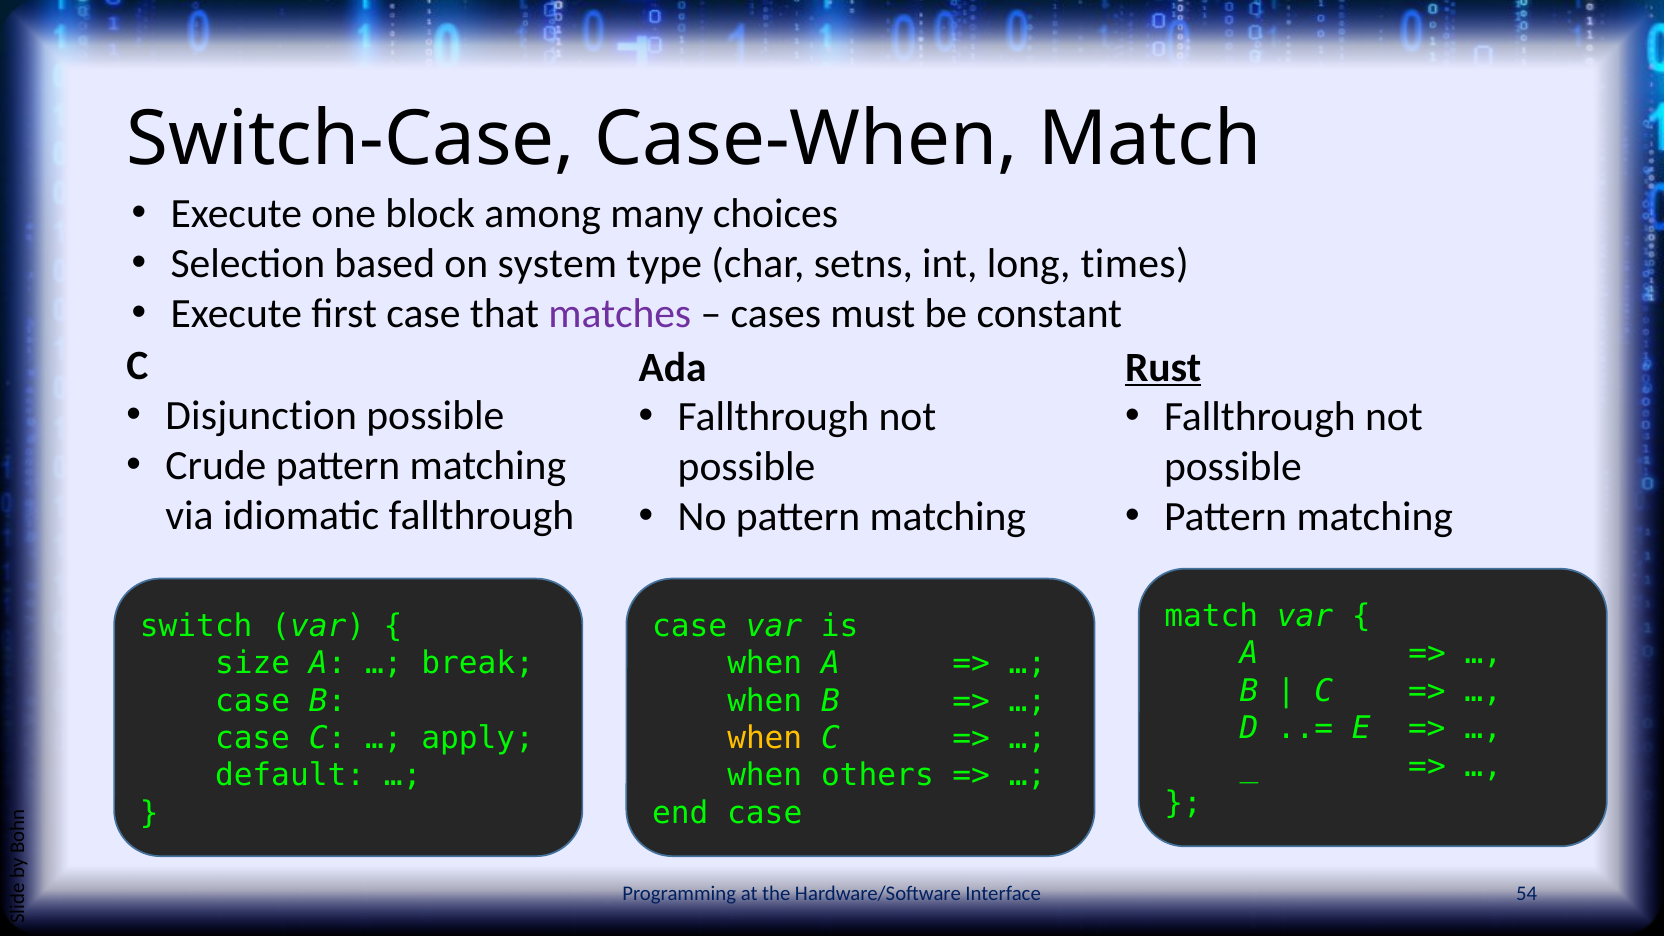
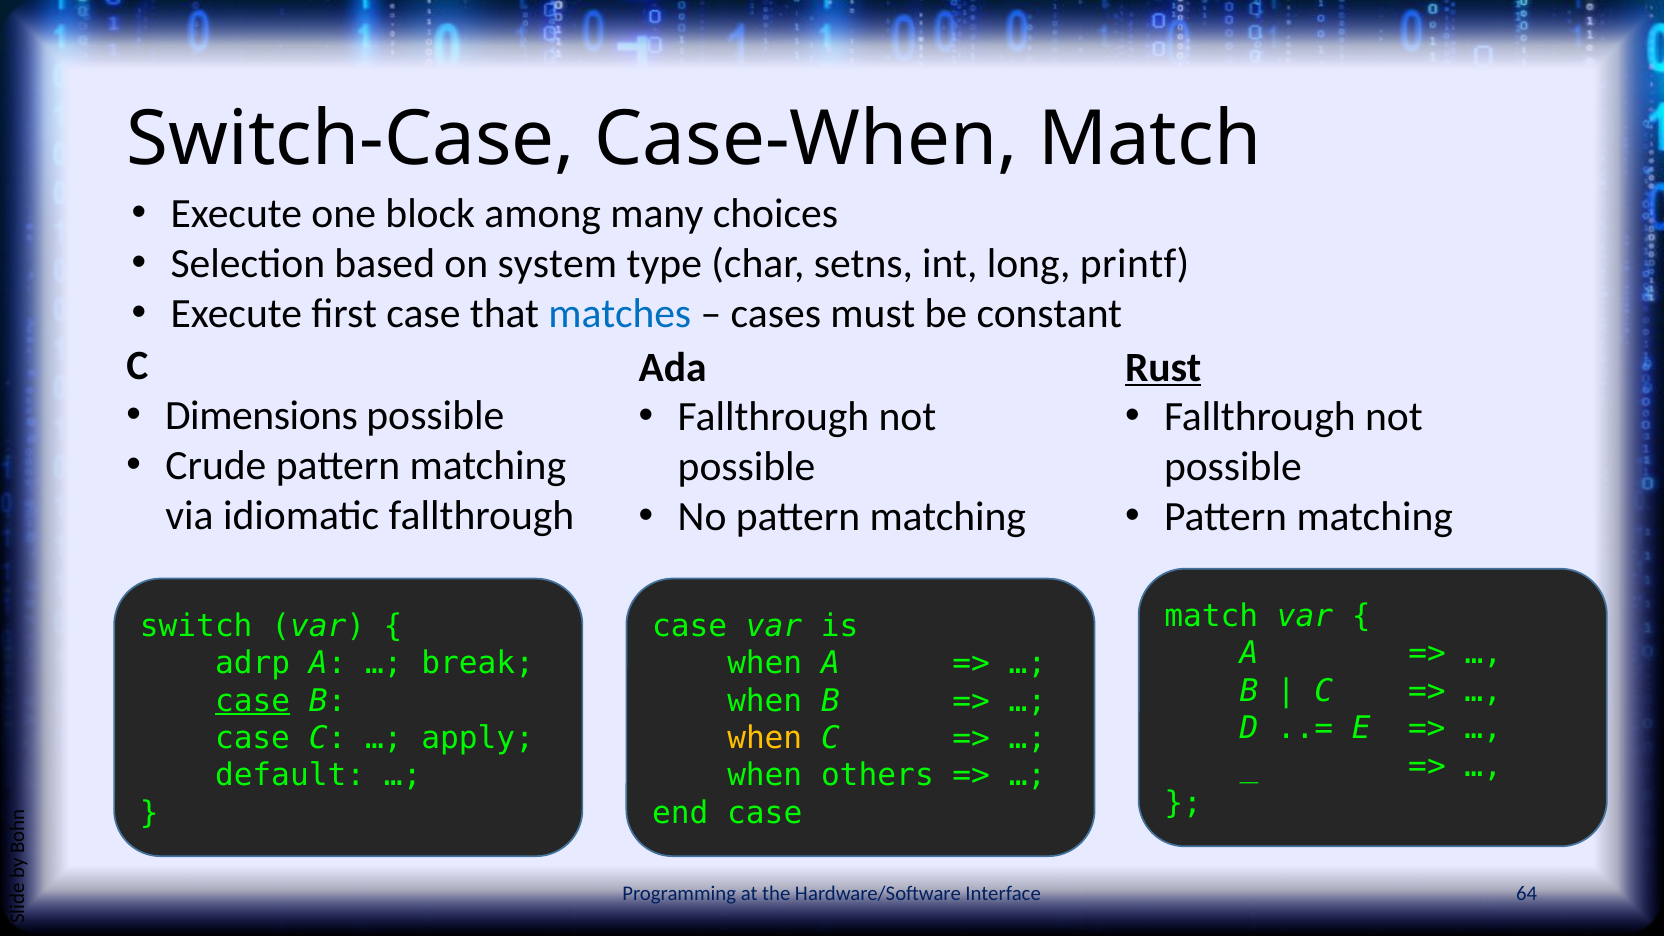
times: times -> printf
matches colour: purple -> blue
Disjunction: Disjunction -> Dimensions
size: size -> adrp
case at (253, 701) underline: none -> present
54: 54 -> 64
